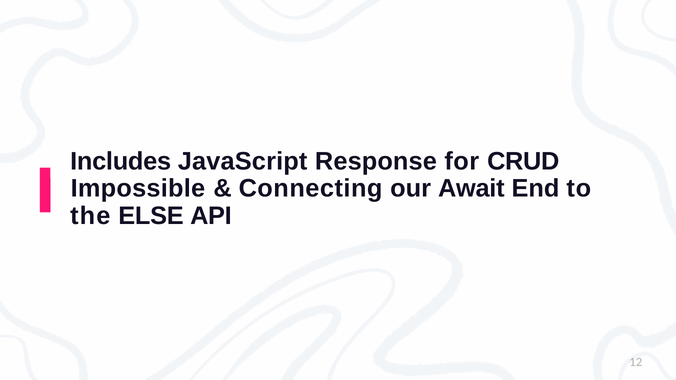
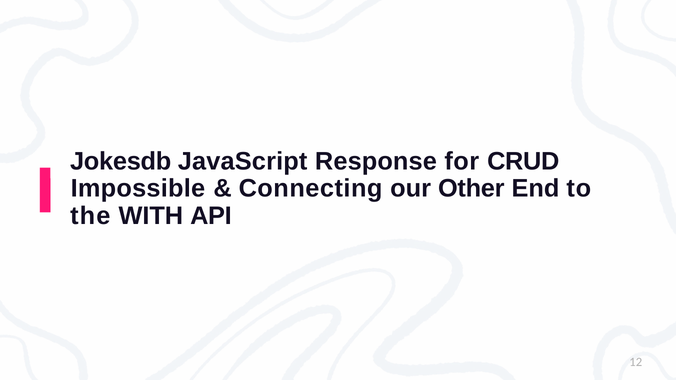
Includes: Includes -> Jokesdb
Await: Await -> Other
ELSE: ELSE -> WITH
